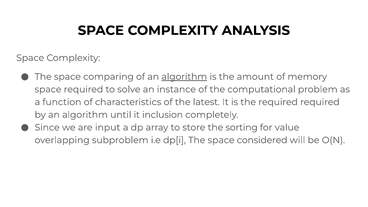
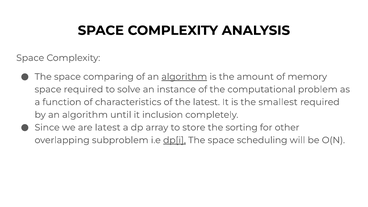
the required: required -> smallest
are input: input -> latest
value: value -> other
dp[i underline: none -> present
considered: considered -> scheduling
